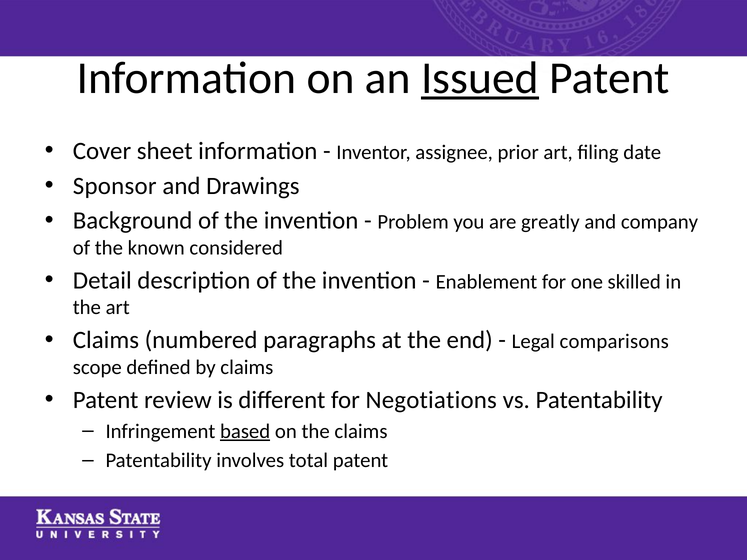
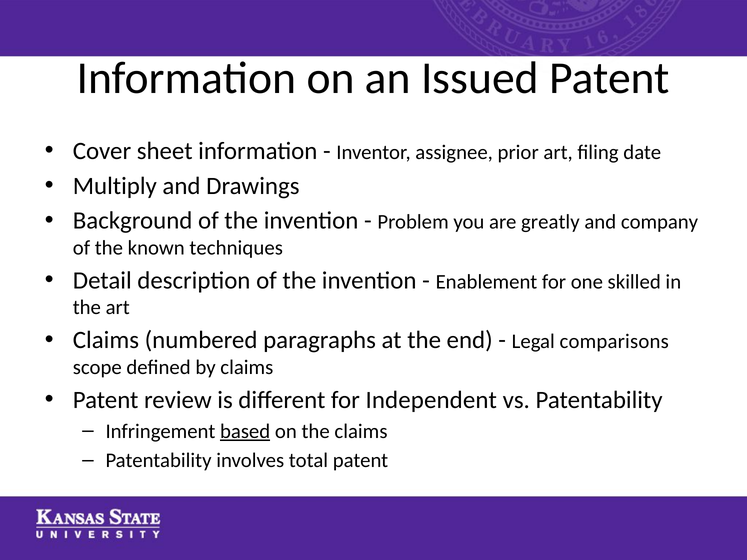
Issued underline: present -> none
Sponsor: Sponsor -> Multiply
considered: considered -> techniques
Negotiations: Negotiations -> Independent
